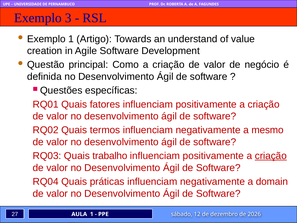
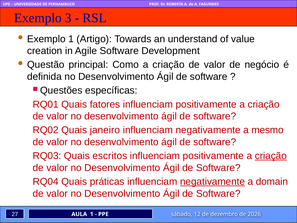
termos: termos -> janeiro
trabalho: trabalho -> escritos
negativamente at (213, 181) underline: none -> present
